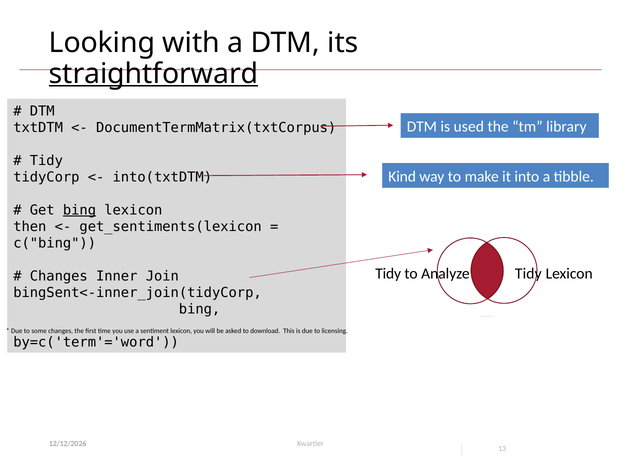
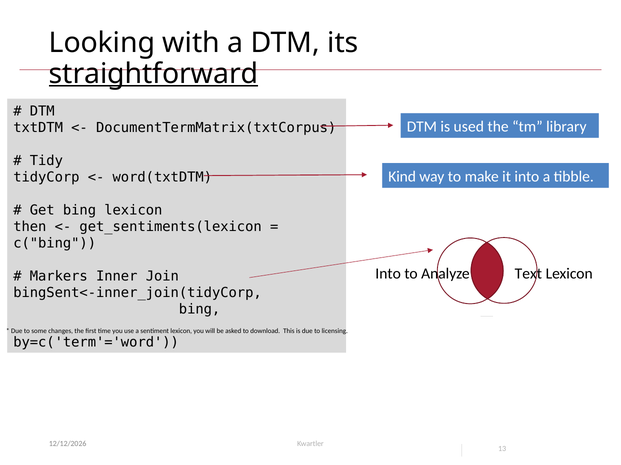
into(txtDTM: into(txtDTM -> word(txtDTM
bing at (79, 211) underline: present -> none
Tidy at (388, 274): Tidy -> Into
Analyze Tidy: Tidy -> Text
Changes at (59, 277): Changes -> Markers
